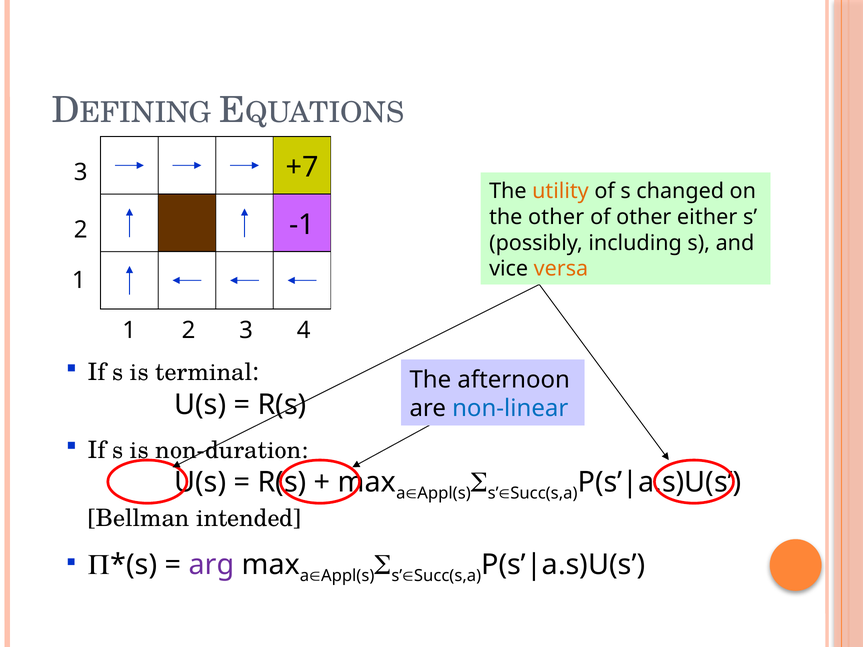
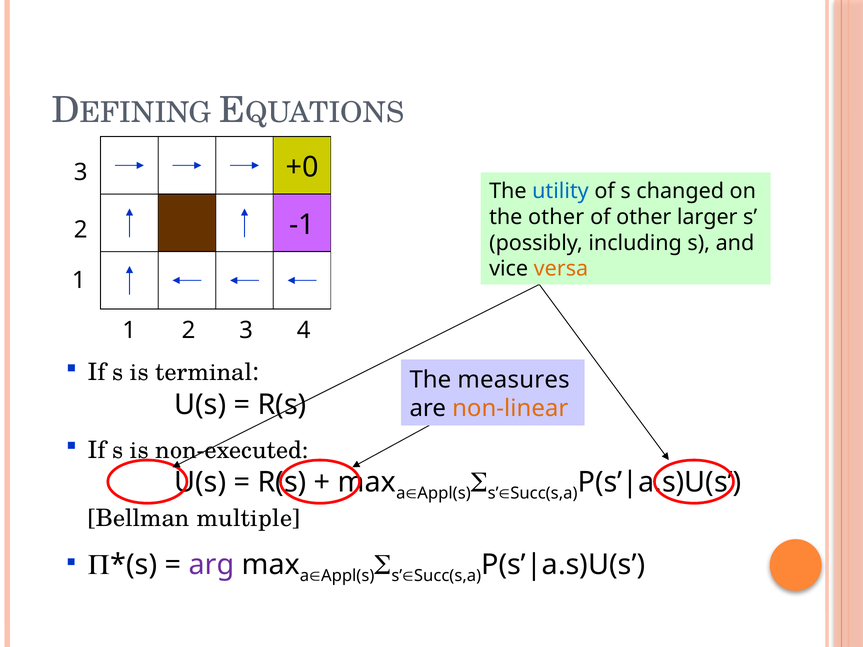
+7: +7 -> +0
utility colour: orange -> blue
either: either -> larger
afternoon: afternoon -> measures
non-linear colour: blue -> orange
non-duration: non-duration -> non-executed
intended: intended -> multiple
